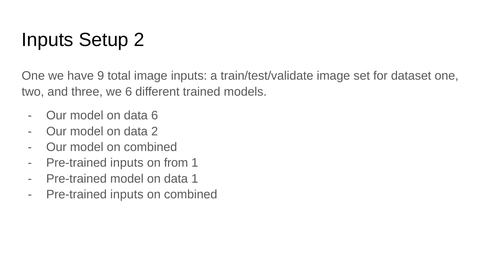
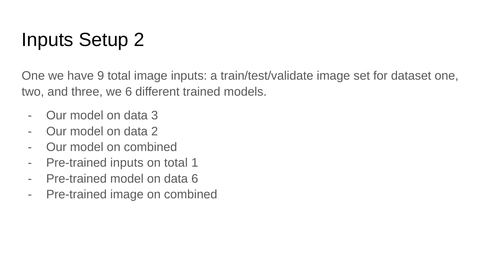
data 6: 6 -> 3
on from: from -> total
data 1: 1 -> 6
inputs at (127, 195): inputs -> image
